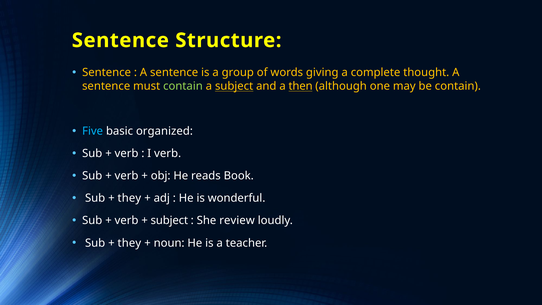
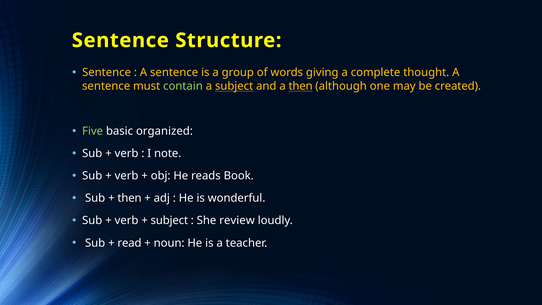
be contain: contain -> created
Five colour: light blue -> light green
I verb: verb -> note
they at (129, 198): they -> then
they at (129, 243): they -> read
